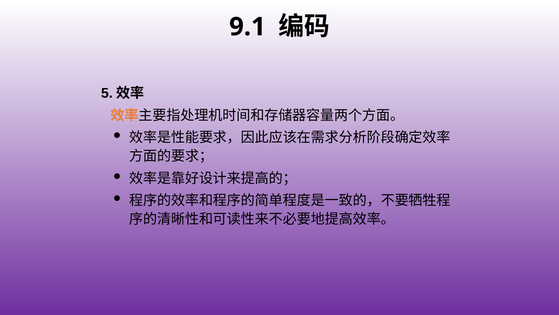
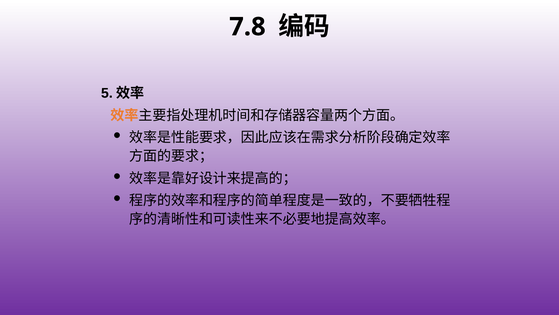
9.1: 9.1 -> 7.8
